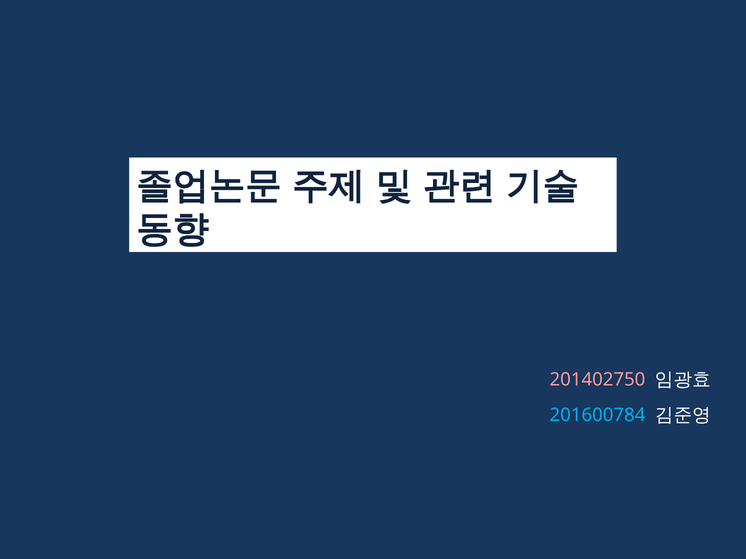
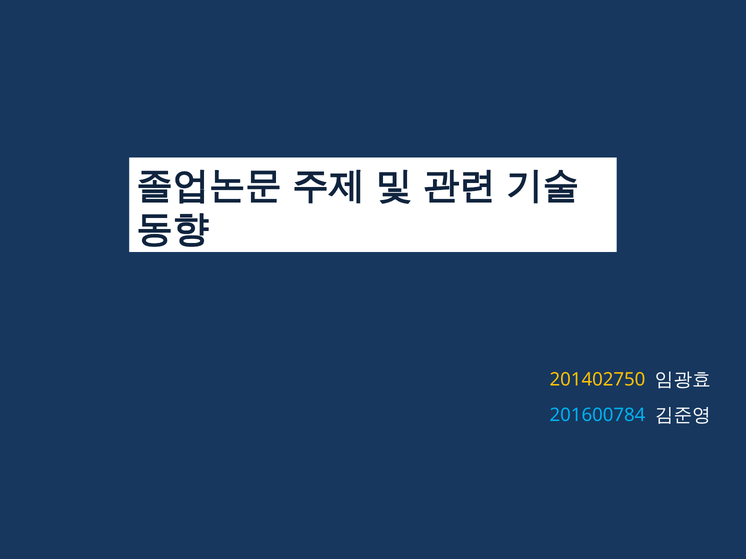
201402750 colour: pink -> yellow
